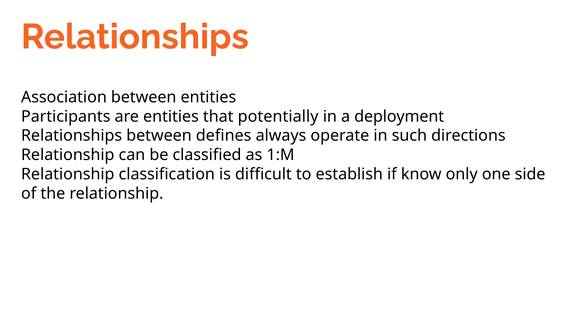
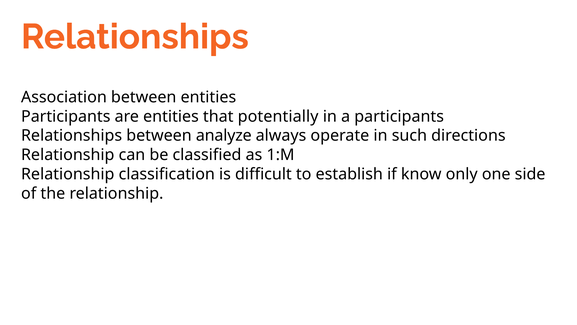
a deployment: deployment -> participants
defines: defines -> analyze
